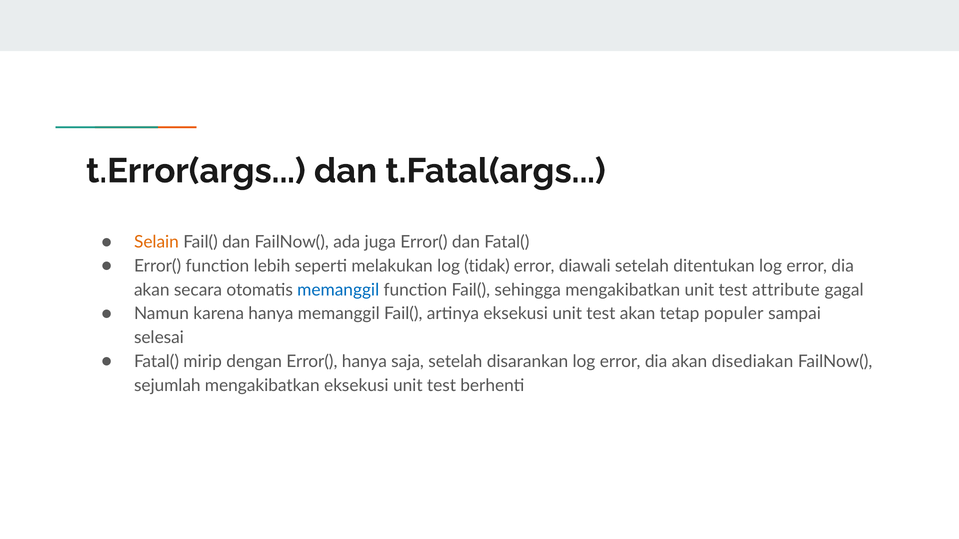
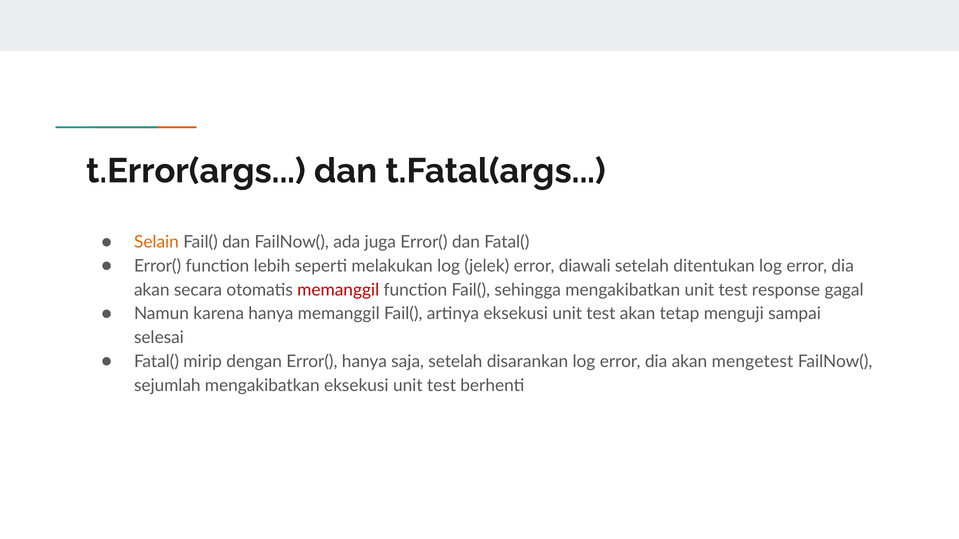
tidak: tidak -> jelek
memanggil at (338, 290) colour: blue -> red
attribute: attribute -> response
populer: populer -> menguji
disediakan: disediakan -> mengetest
